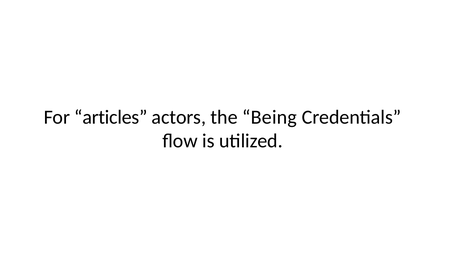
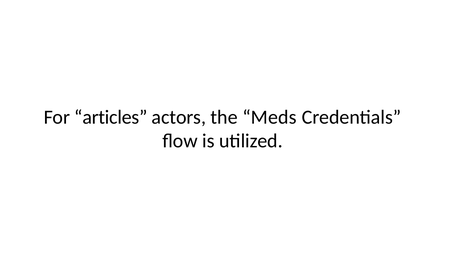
Being: Being -> Meds
